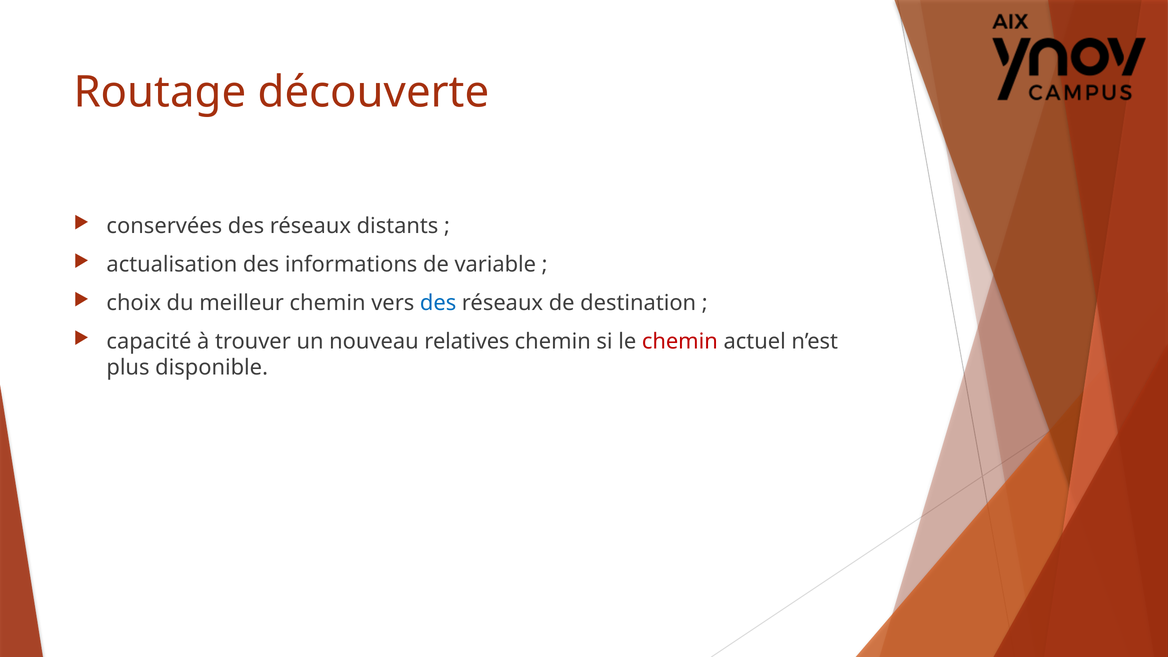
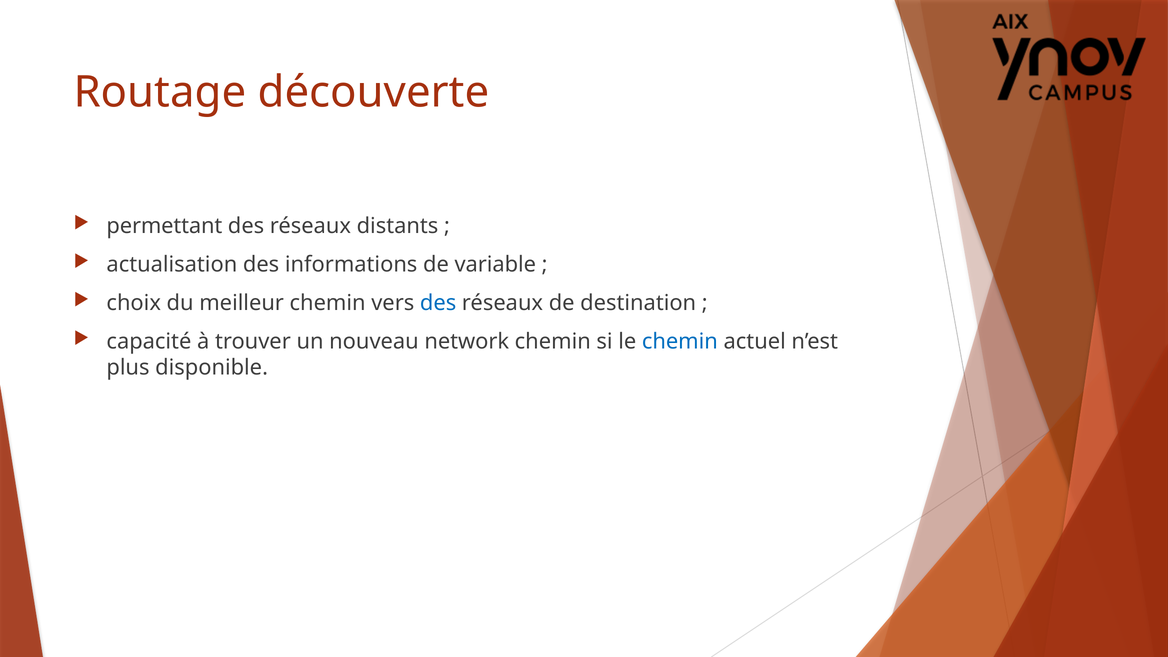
conservées: conservées -> permettant
relatives: relatives -> network
chemin at (680, 341) colour: red -> blue
